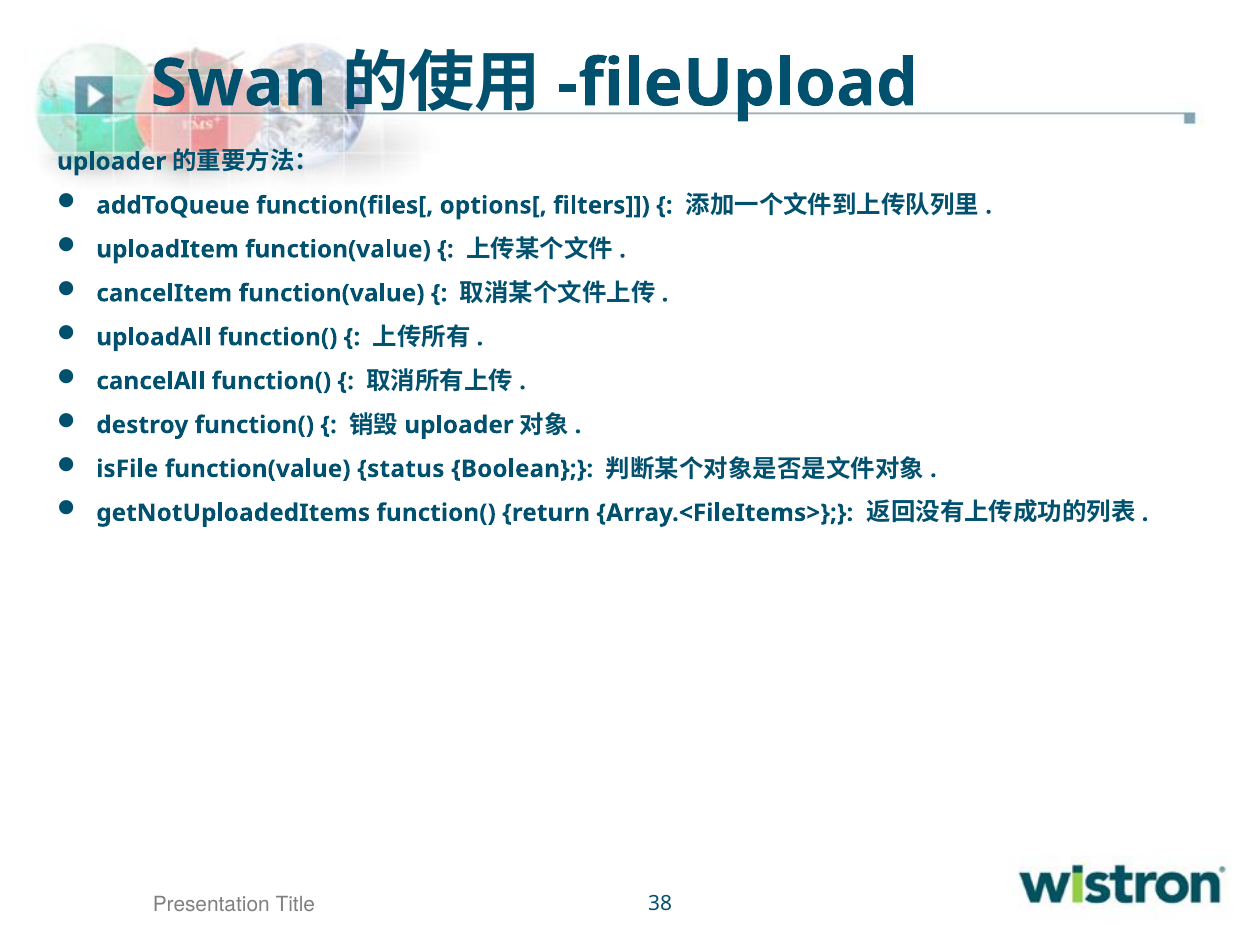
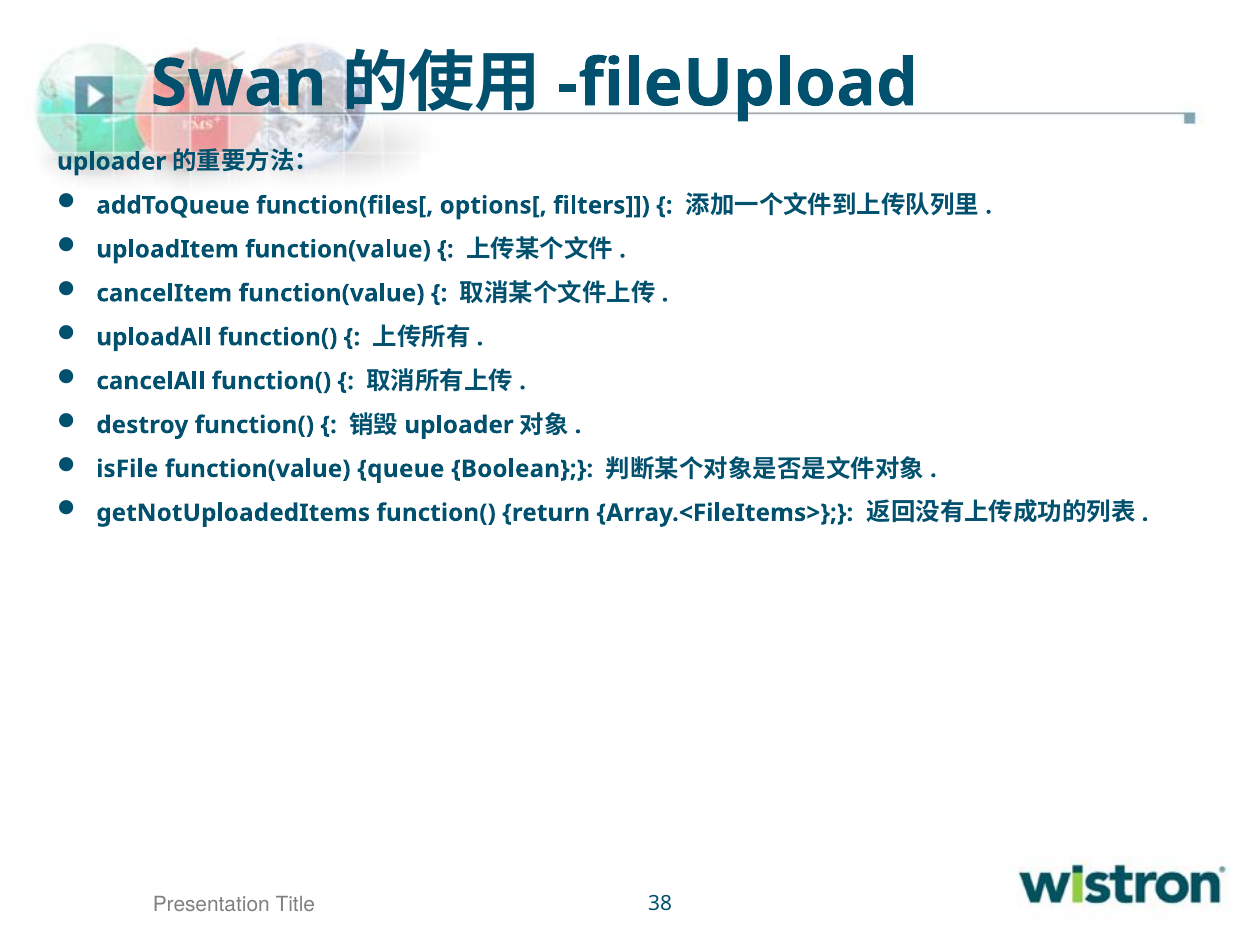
status: status -> queue
